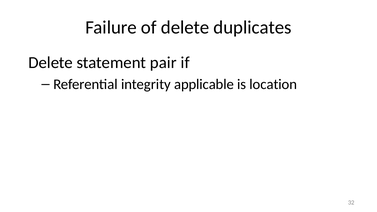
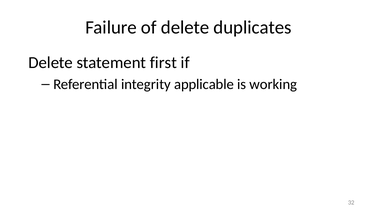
pair: pair -> first
location: location -> working
